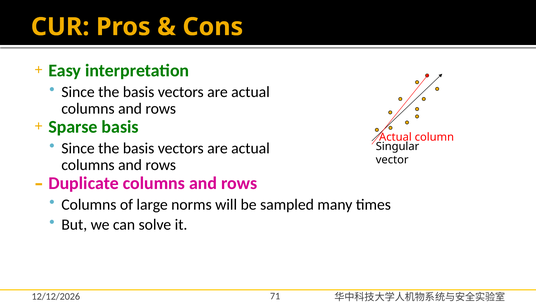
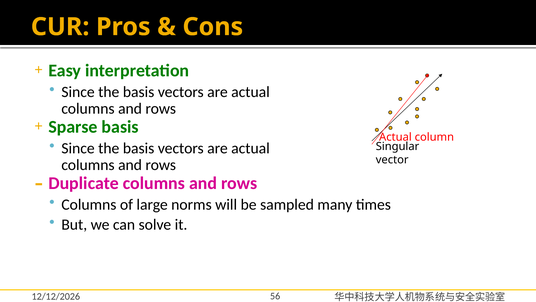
71: 71 -> 56
